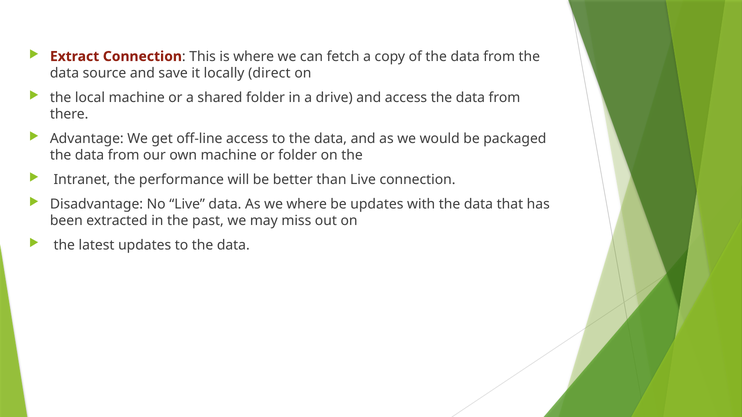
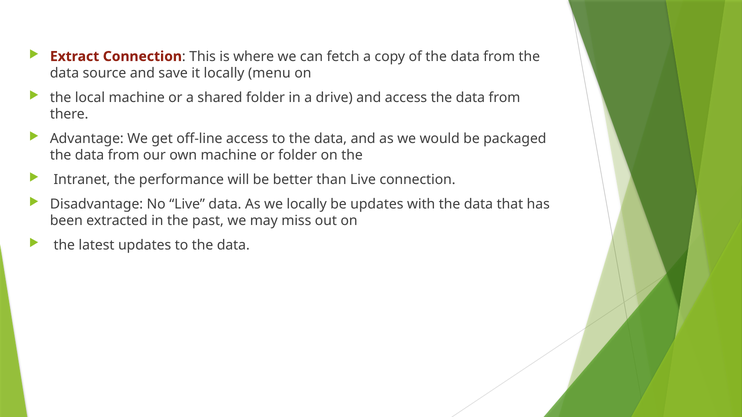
direct: direct -> menu
we where: where -> locally
